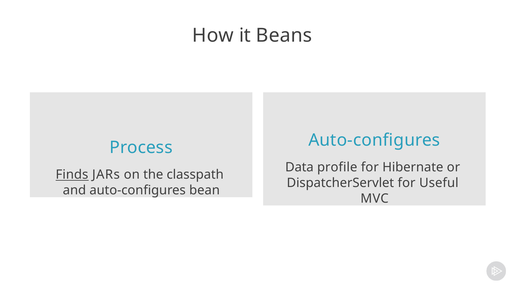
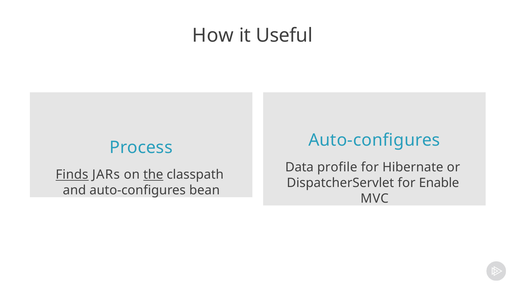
Beans: Beans -> Useful
the underline: none -> present
Useful: Useful -> Enable
